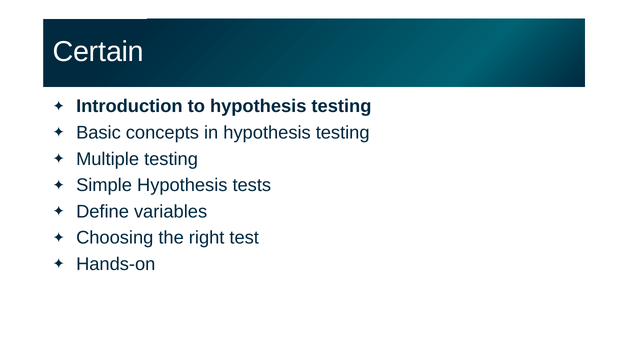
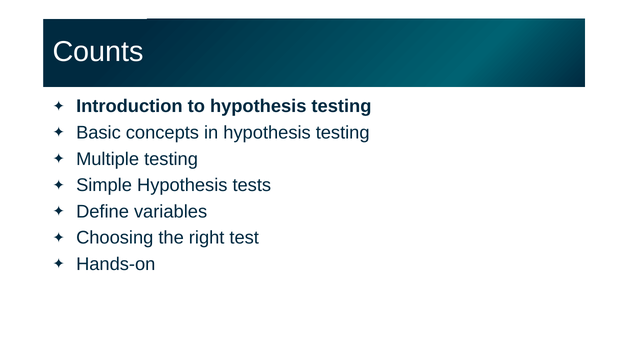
Certain: Certain -> Counts
